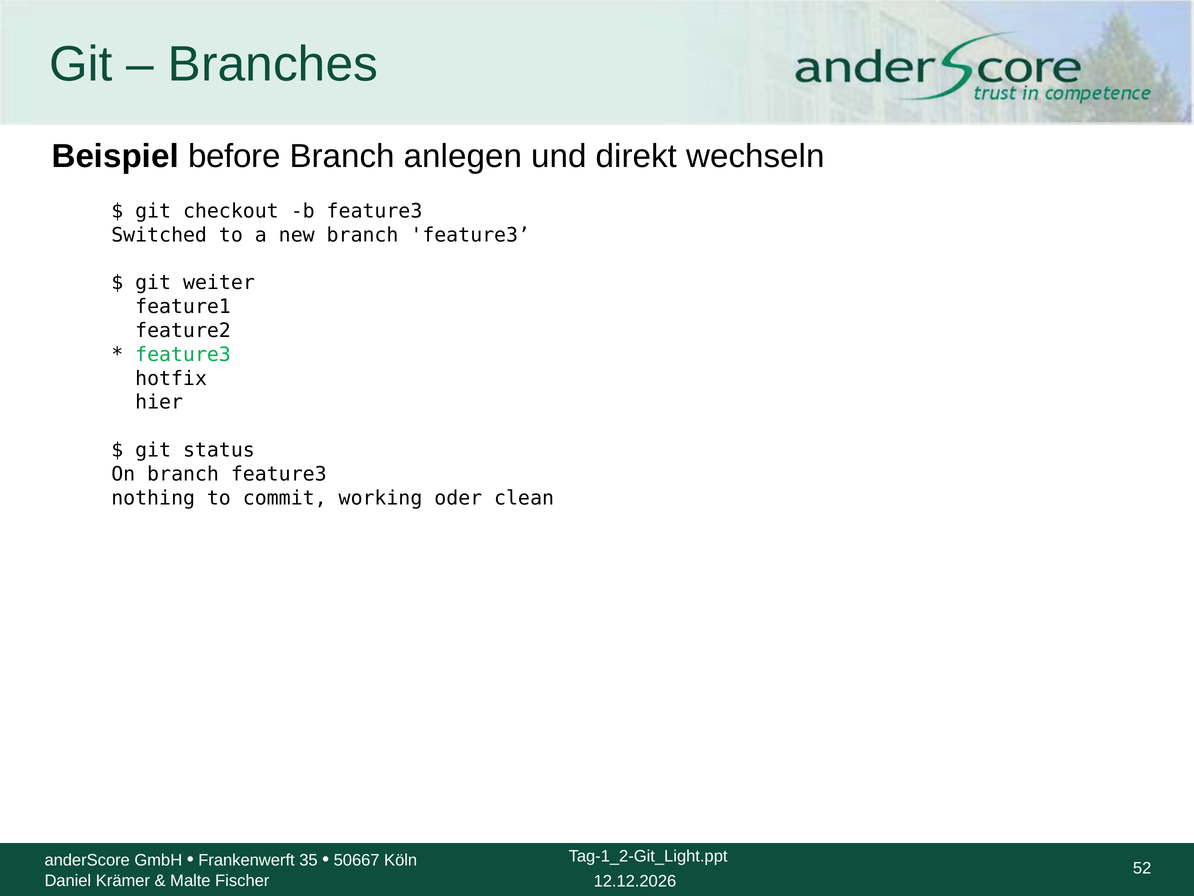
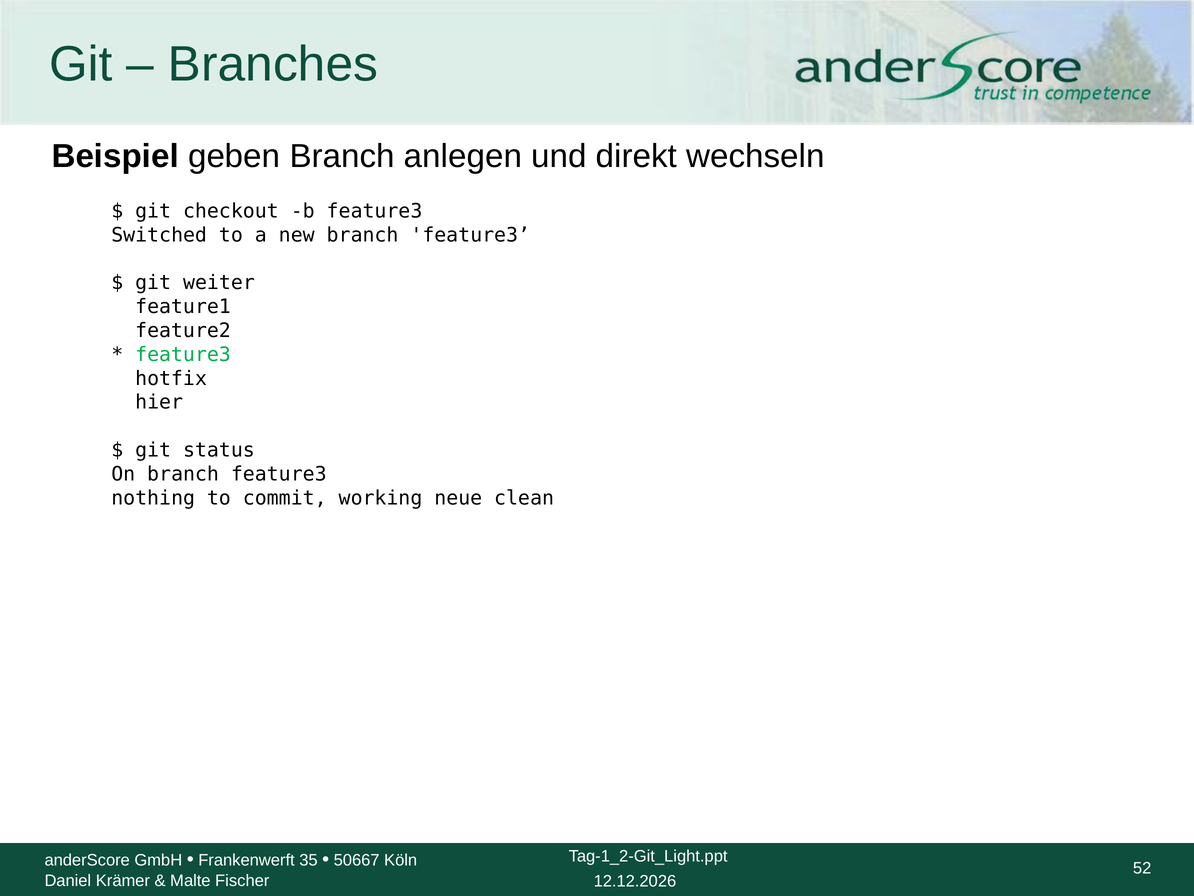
before: before -> geben
oder: oder -> neue
